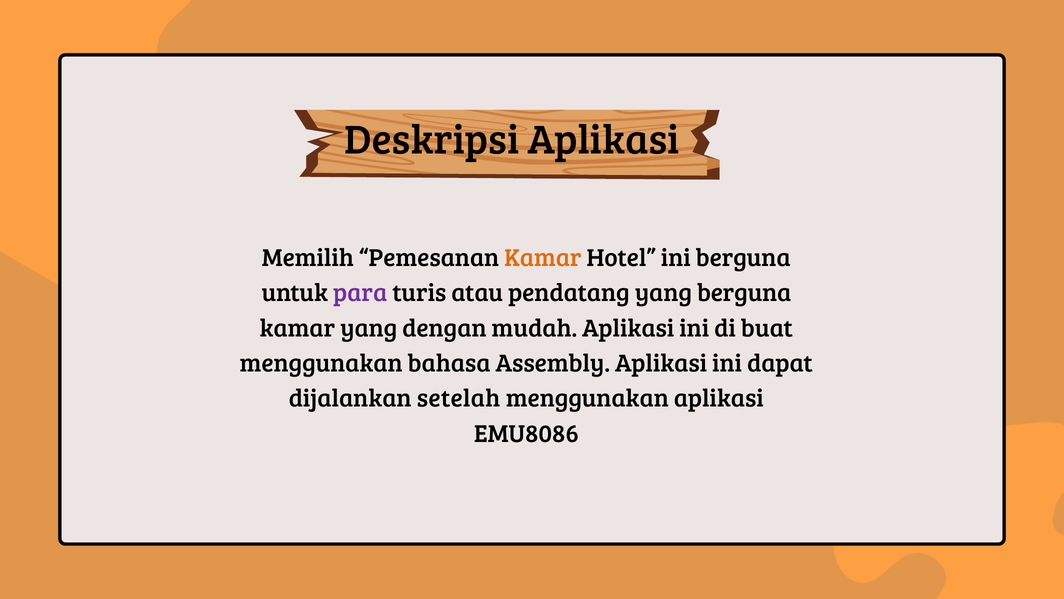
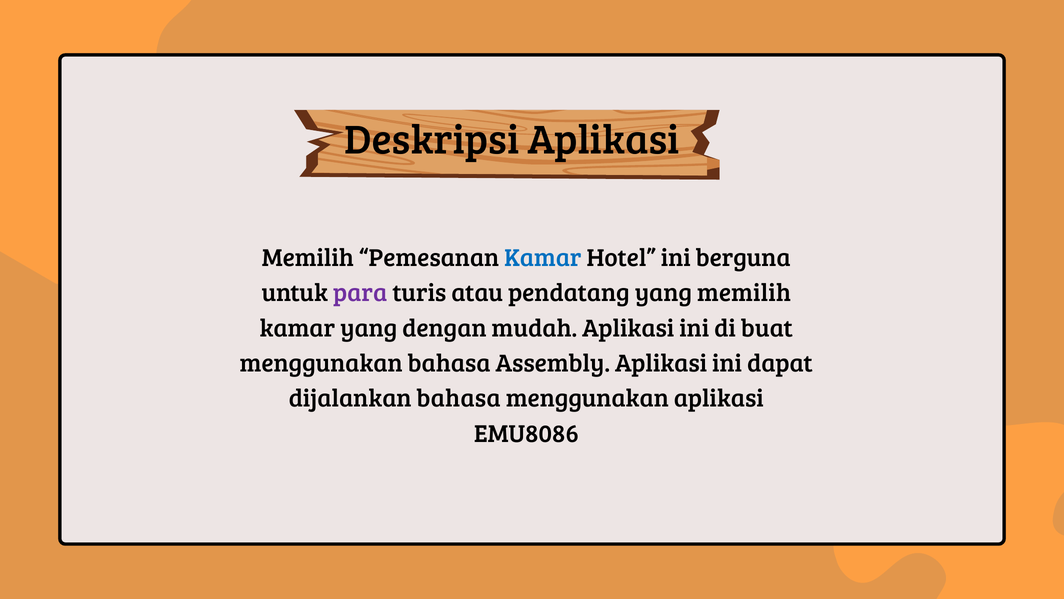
Kamar at (543, 258) colour: orange -> blue
yang berguna: berguna -> memilih
dijalankan setelah: setelah -> bahasa
